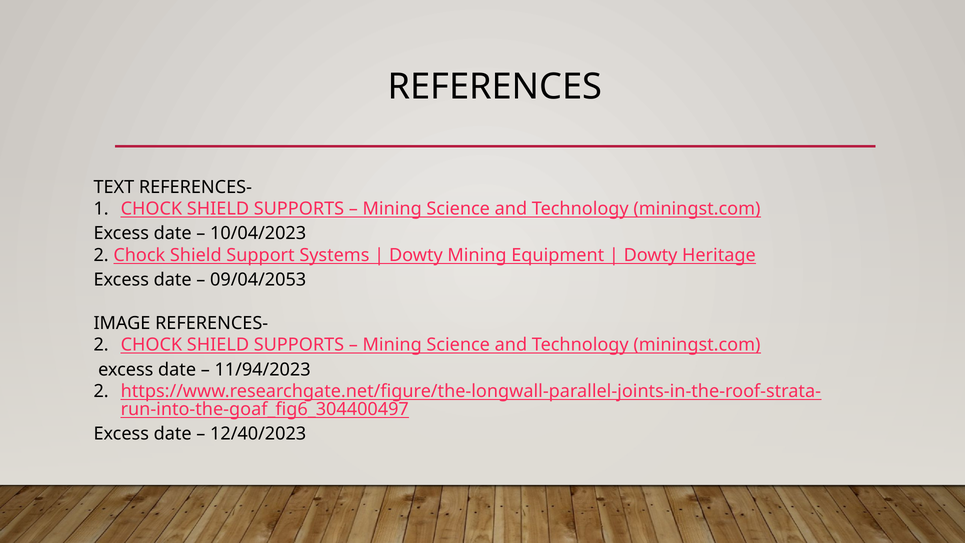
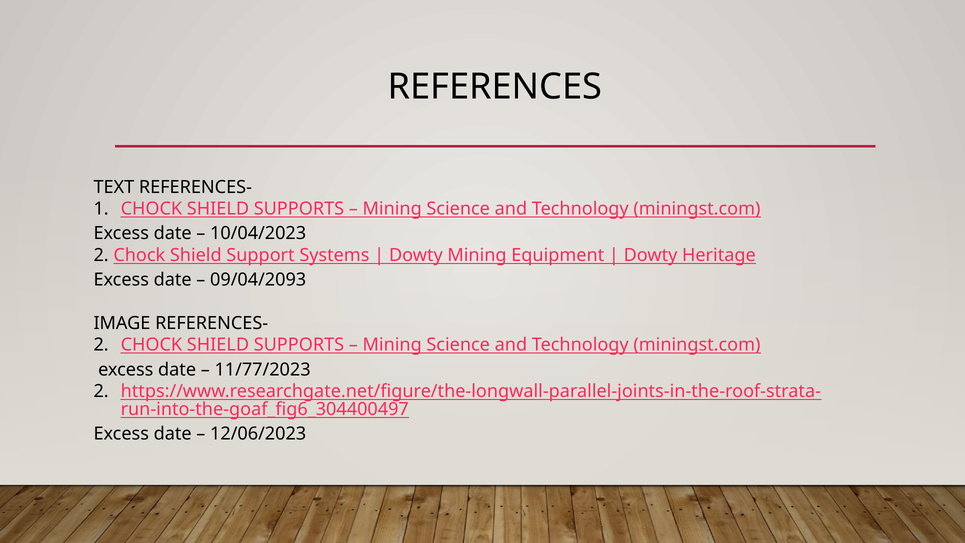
09/04/2053: 09/04/2053 -> 09/04/2093
11/94/2023: 11/94/2023 -> 11/77/2023
12/40/2023: 12/40/2023 -> 12/06/2023
